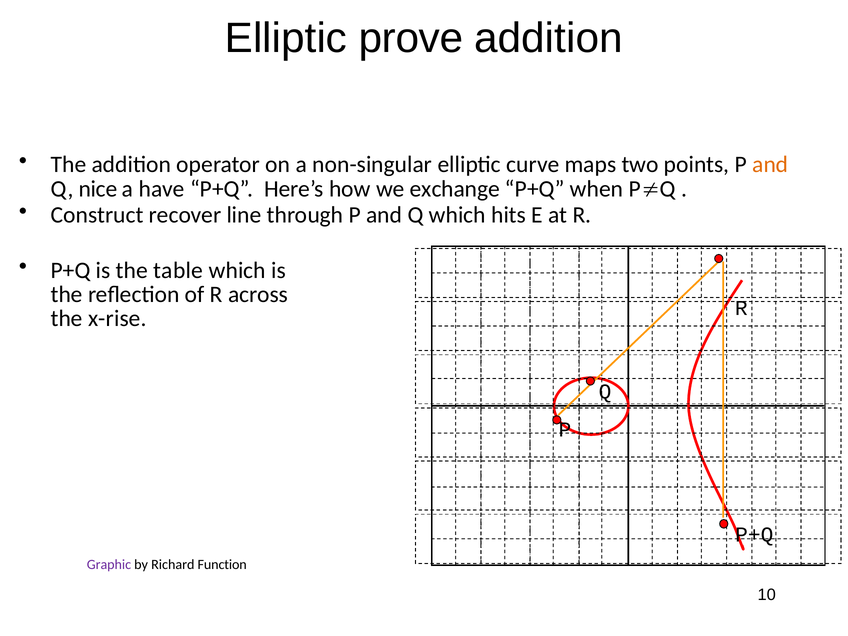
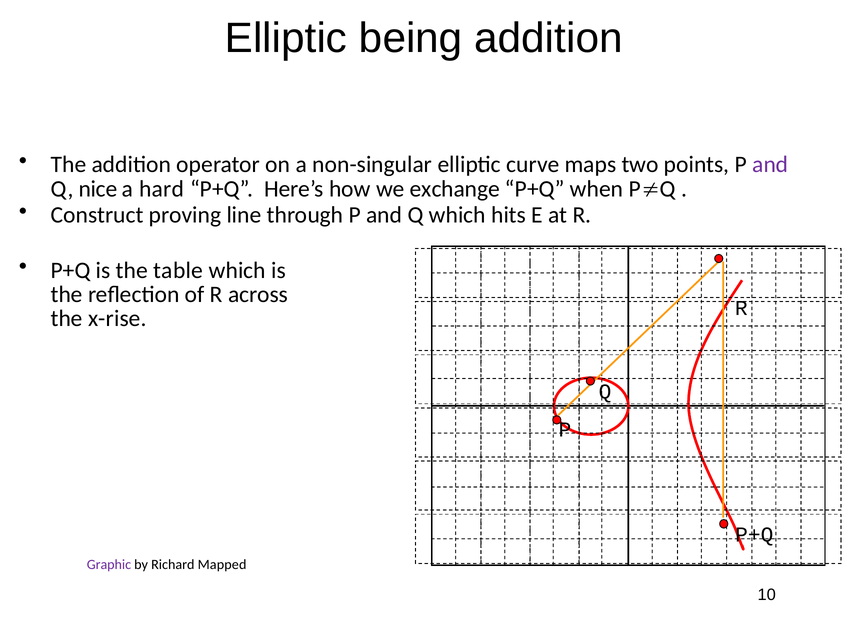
prove: prove -> being
and at (770, 165) colour: orange -> purple
have: have -> hard
recover: recover -> proving
Function: Function -> Mapped
